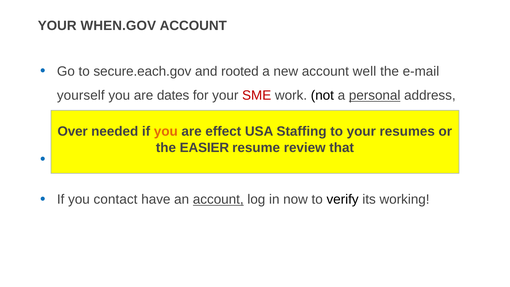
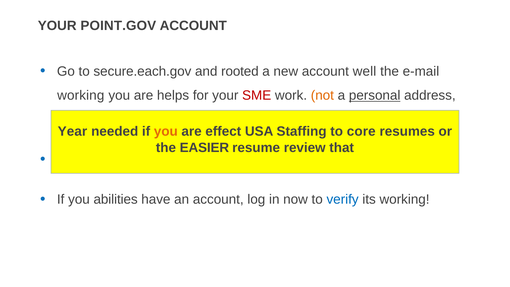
WHEN.GOV: WHEN.GOV -> POINT.GOV
yourself at (81, 95): yourself -> working
dates: dates -> helps
not colour: black -> orange
Over: Over -> Year
to your: your -> core
contact: contact -> abilities
account at (218, 199) underline: present -> none
verify colour: black -> blue
